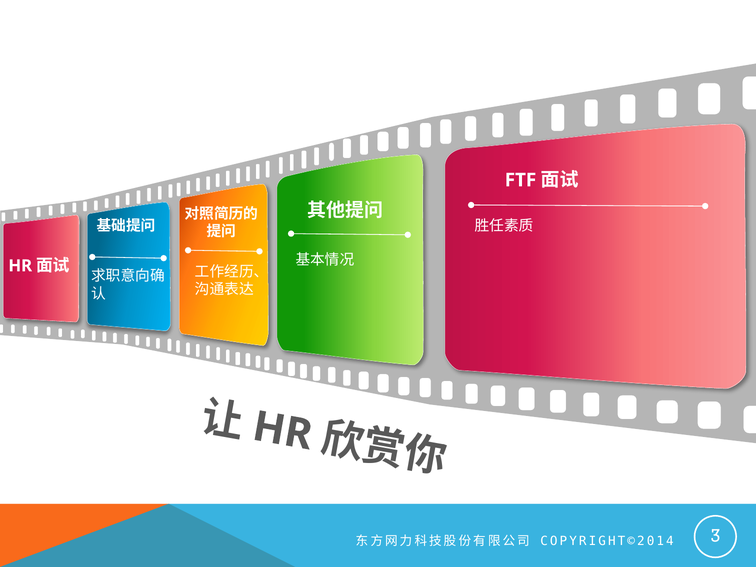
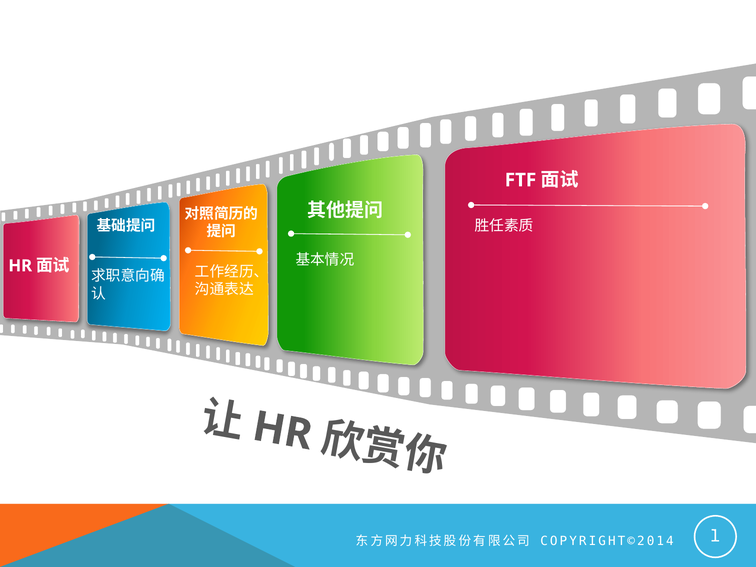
3: 3 -> 1
